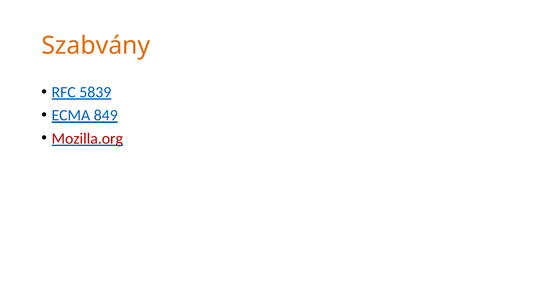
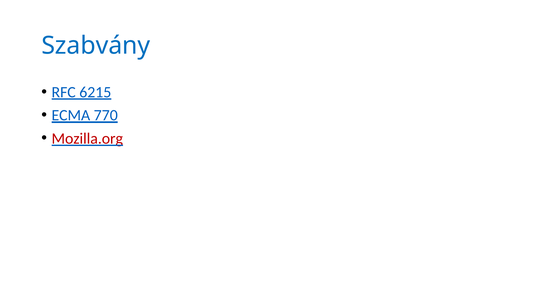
Szabvány colour: orange -> blue
5839: 5839 -> 6215
849: 849 -> 770
